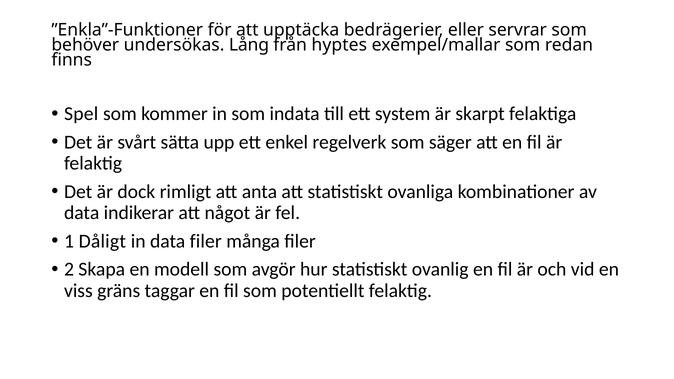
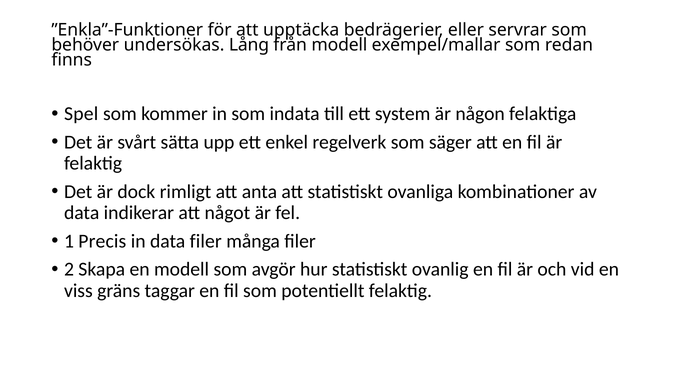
från hyptes: hyptes -> modell
skarpt: skarpt -> någon
Dåligt: Dåligt -> Precis
